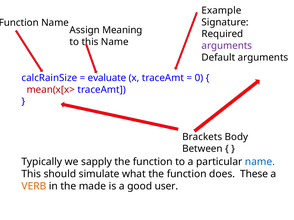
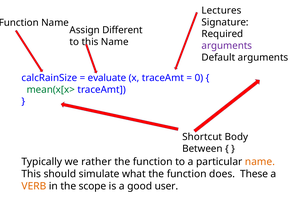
Example: Example -> Lectures
Meaning: Meaning -> Different
mean(x[x> colour: red -> green
Brackets: Brackets -> Shortcut
sapply: sapply -> rather
name at (260, 162) colour: blue -> orange
made: made -> scope
